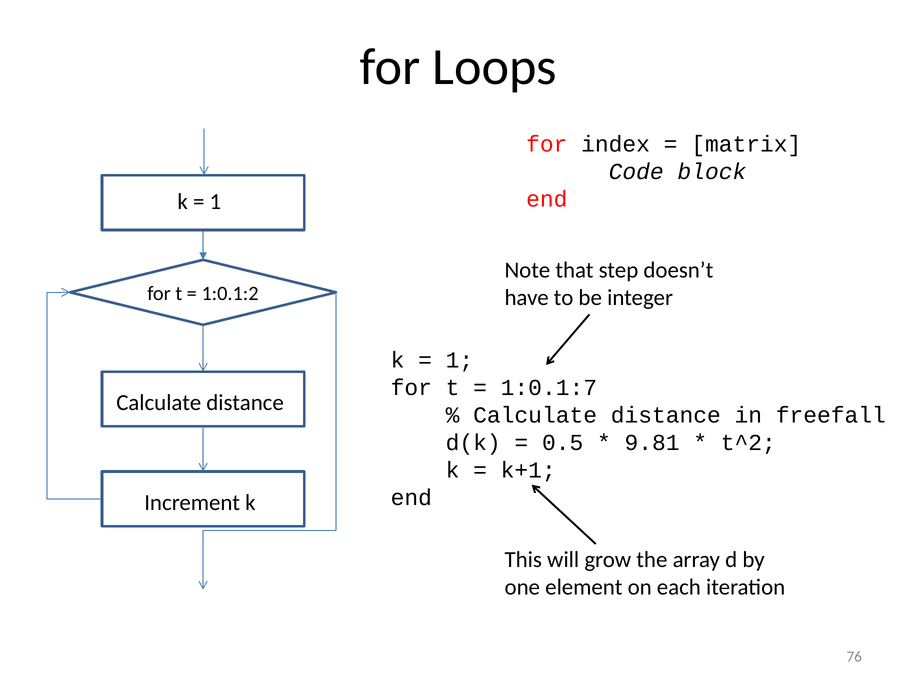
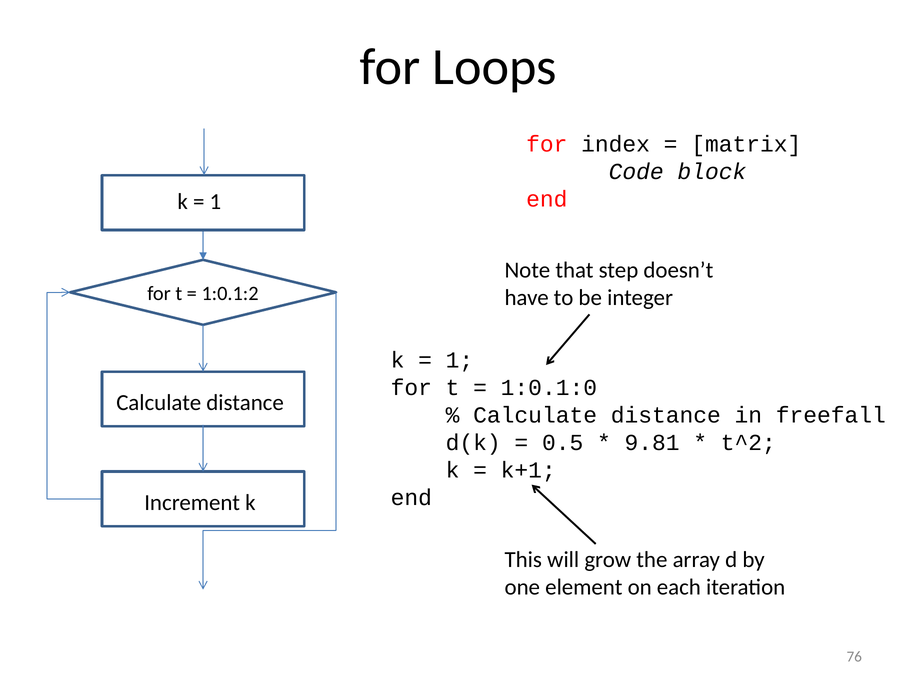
1:0.1:7: 1:0.1:7 -> 1:0.1:0
